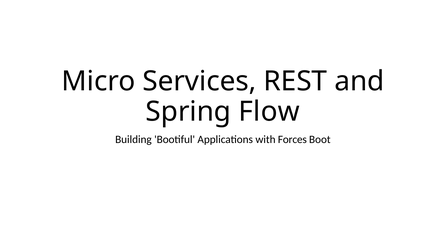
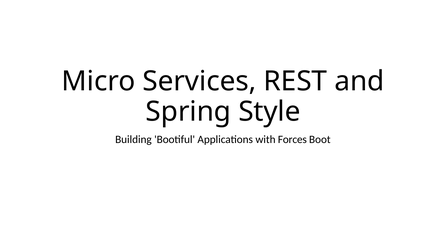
Flow: Flow -> Style
